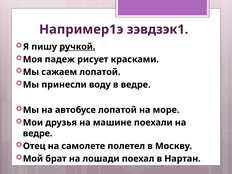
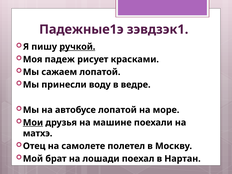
Например1э: Например1э -> Падежные1э
Мои underline: none -> present
ведре at (38, 133): ведре -> матхэ
